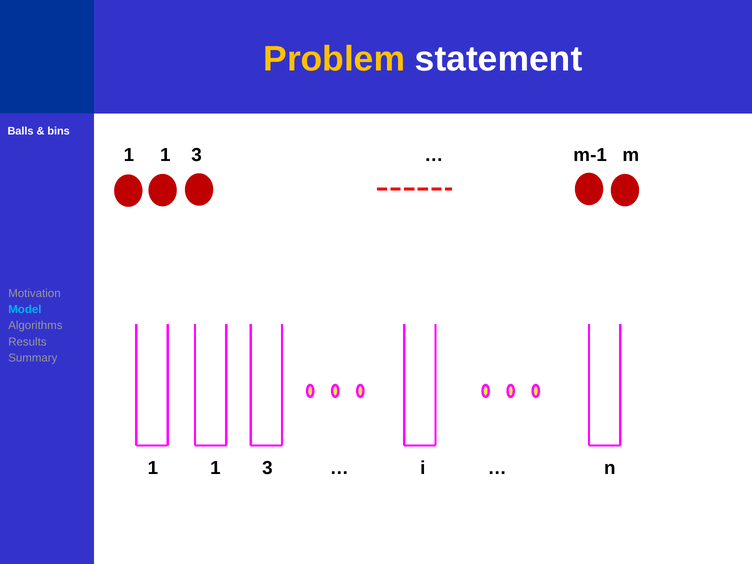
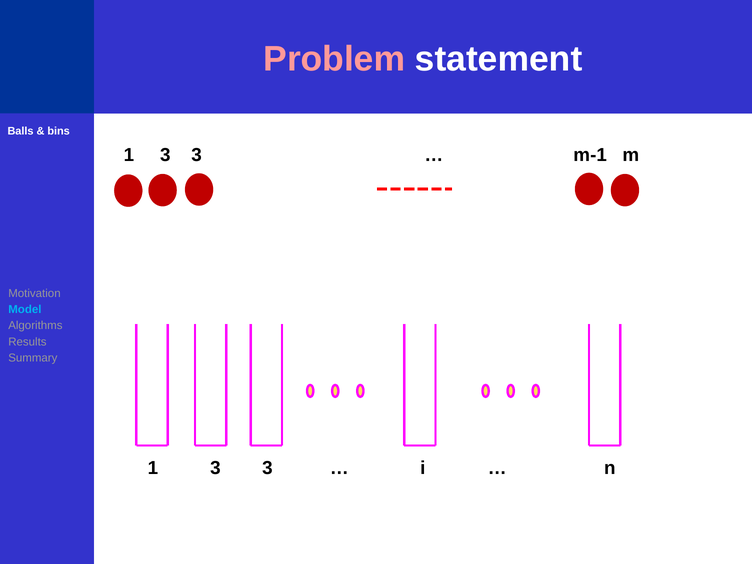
Problem colour: yellow -> pink
1 at (165, 155): 1 -> 3
1 at (215, 468): 1 -> 3
